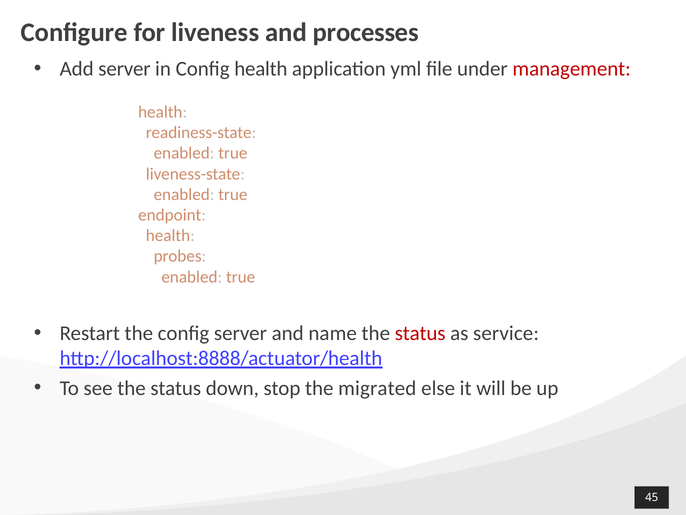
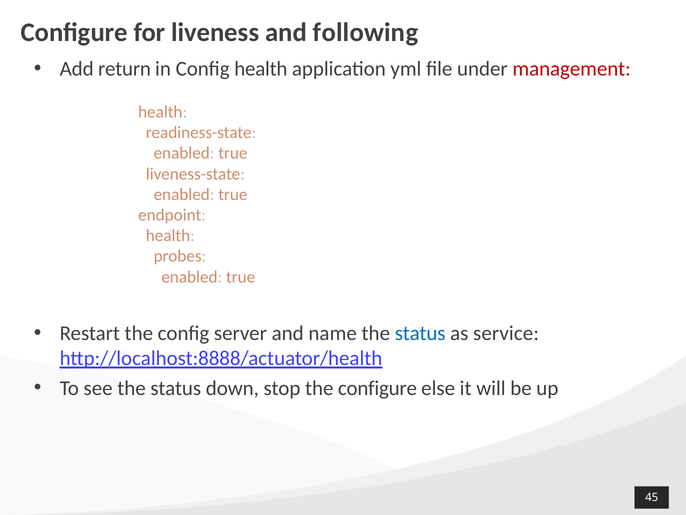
processes: processes -> following
Add server: server -> return
status at (420, 333) colour: red -> blue
the migrated: migrated -> configure
